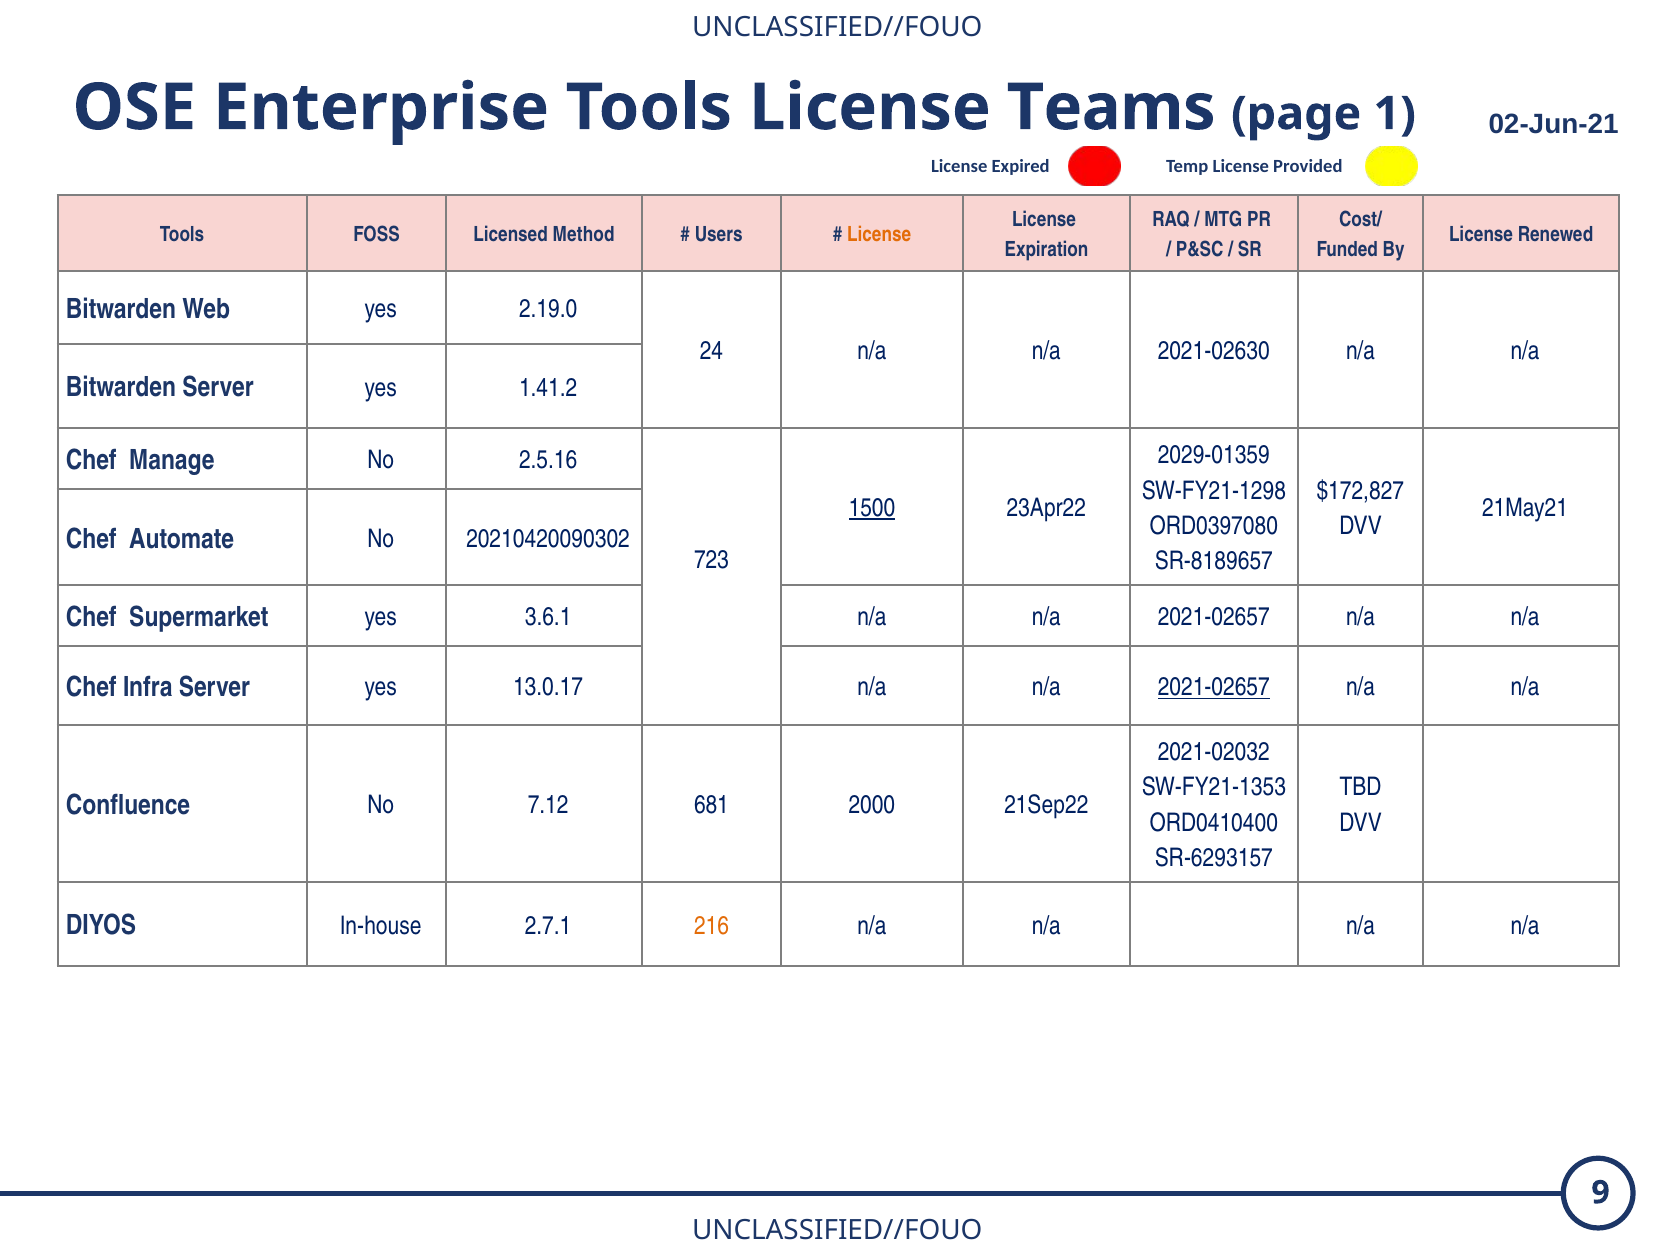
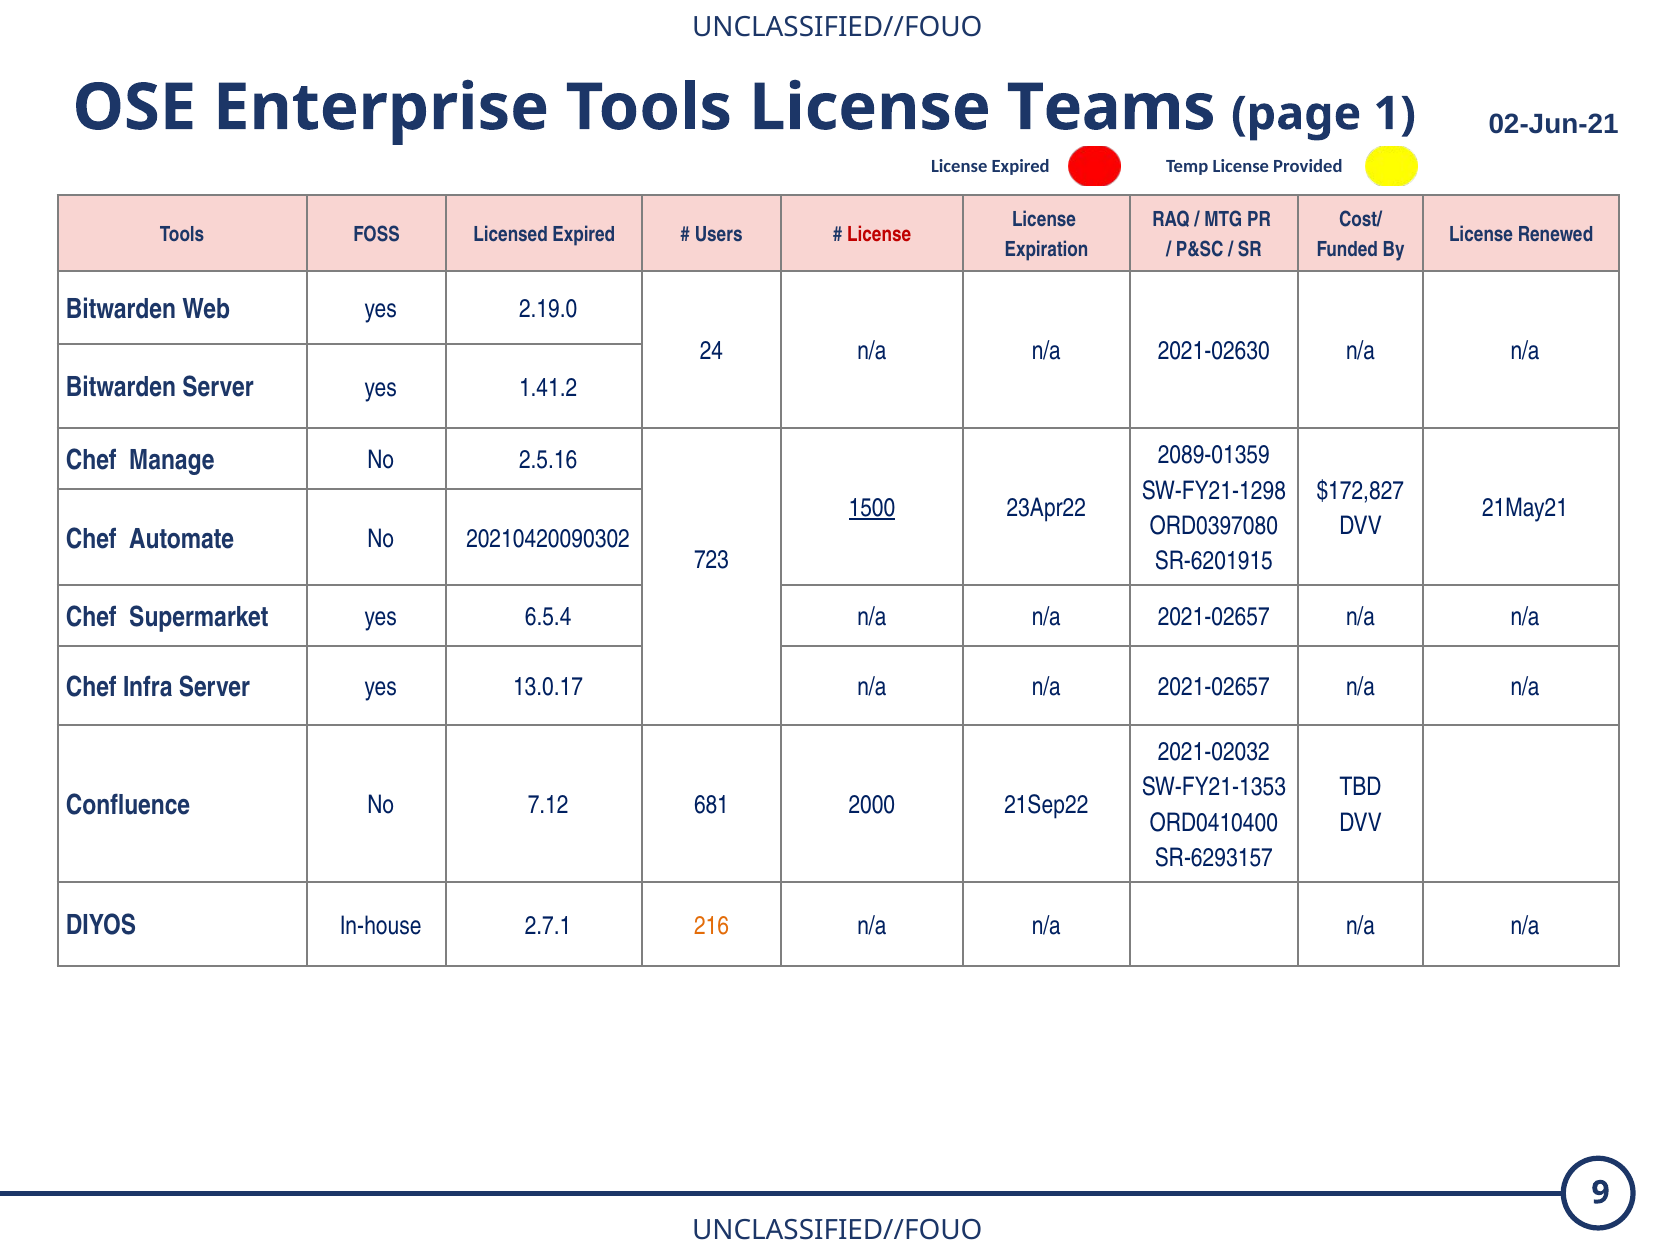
Licensed Method: Method -> Expired
License at (879, 235) colour: orange -> red
2029-01359: 2029-01359 -> 2089-01359
SR-8189657: SR-8189657 -> SR-6201915
3.6.1: 3.6.1 -> 6.5.4
2021-02657 at (1214, 687) underline: present -> none
